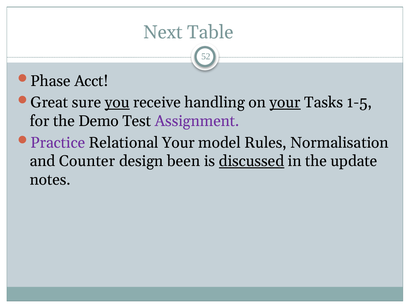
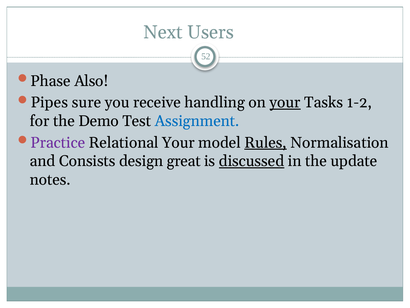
Table: Table -> Users
Acct: Acct -> Also
Great: Great -> Pipes
you underline: present -> none
1-5: 1-5 -> 1-2
Assignment colour: purple -> blue
Rules underline: none -> present
Counter: Counter -> Consists
been: been -> great
